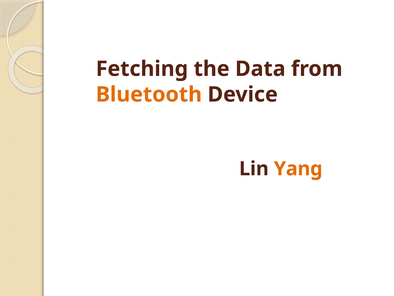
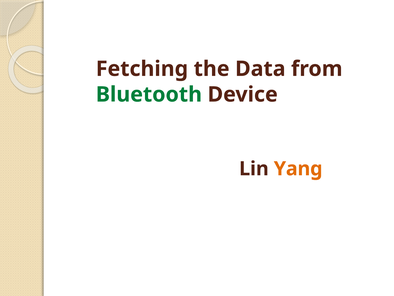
Bluetooth colour: orange -> green
